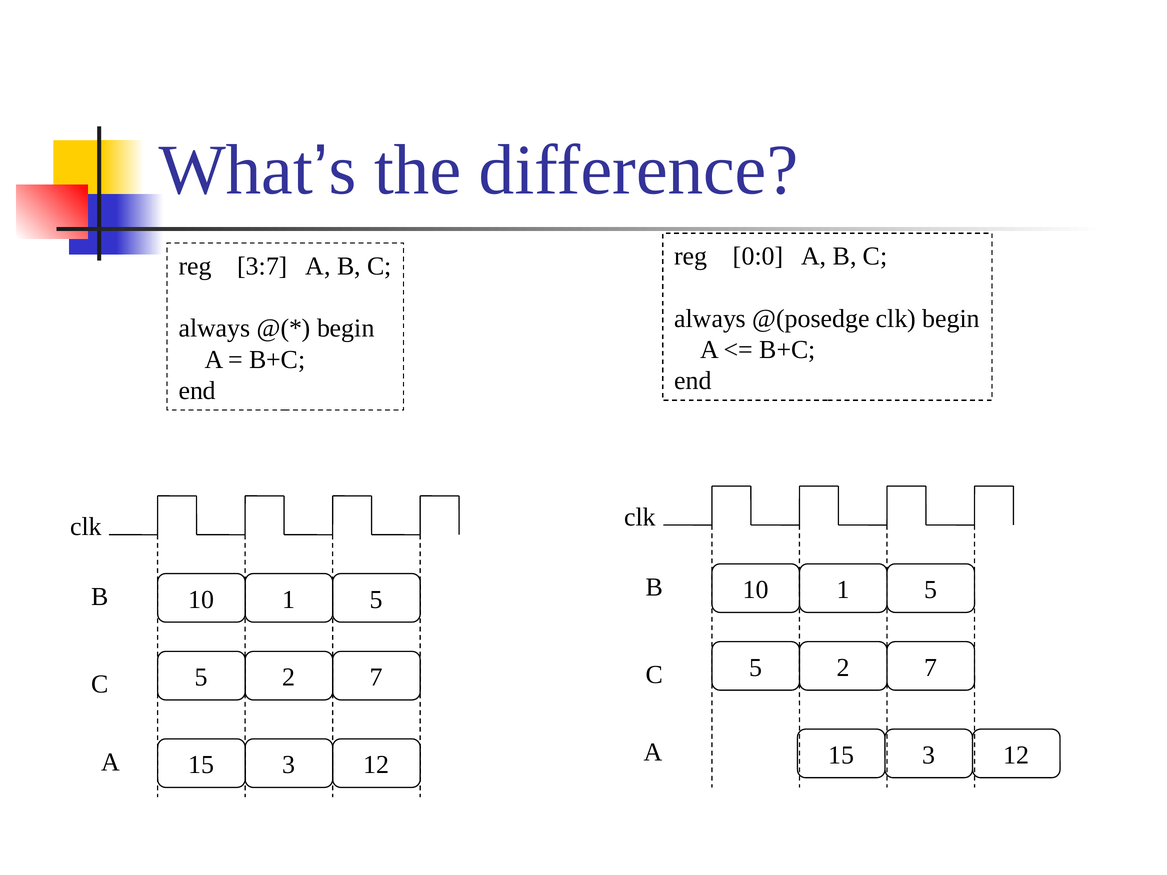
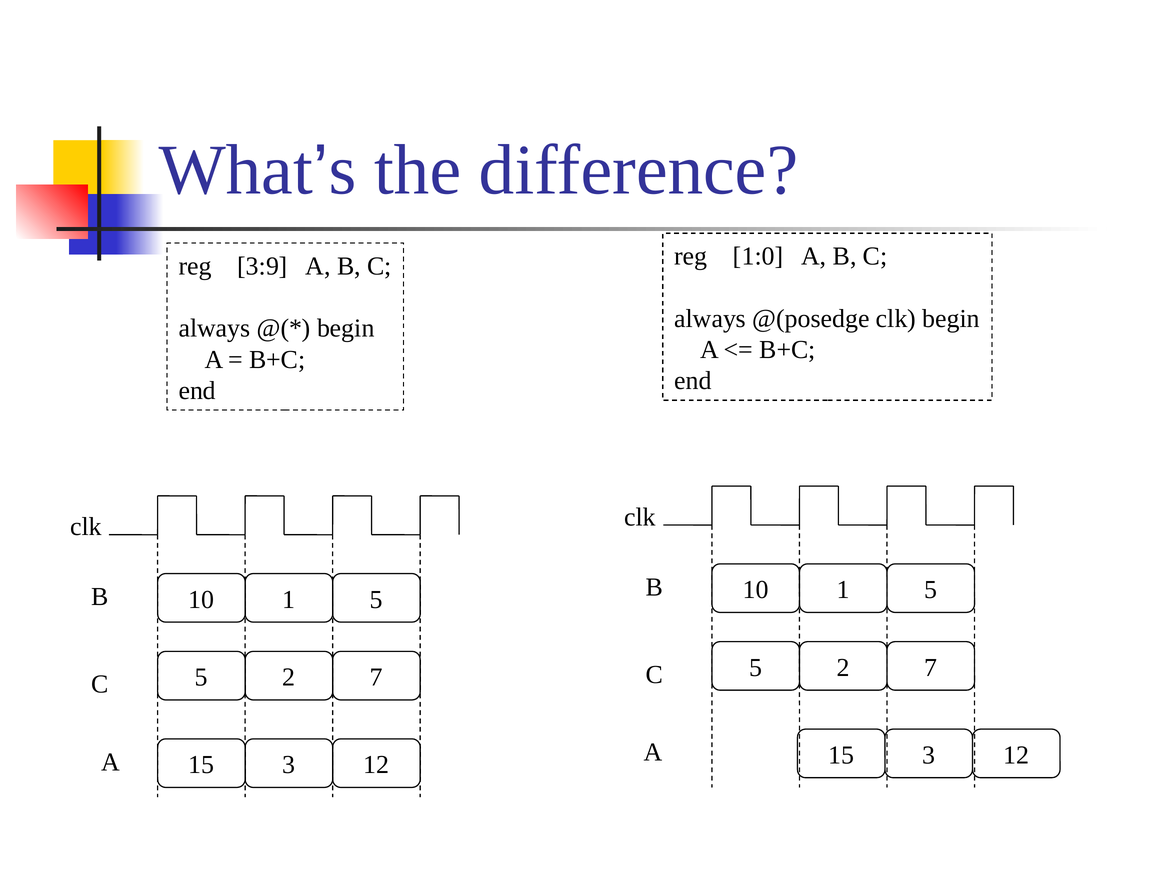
0:0: 0:0 -> 1:0
3:7: 3:7 -> 3:9
